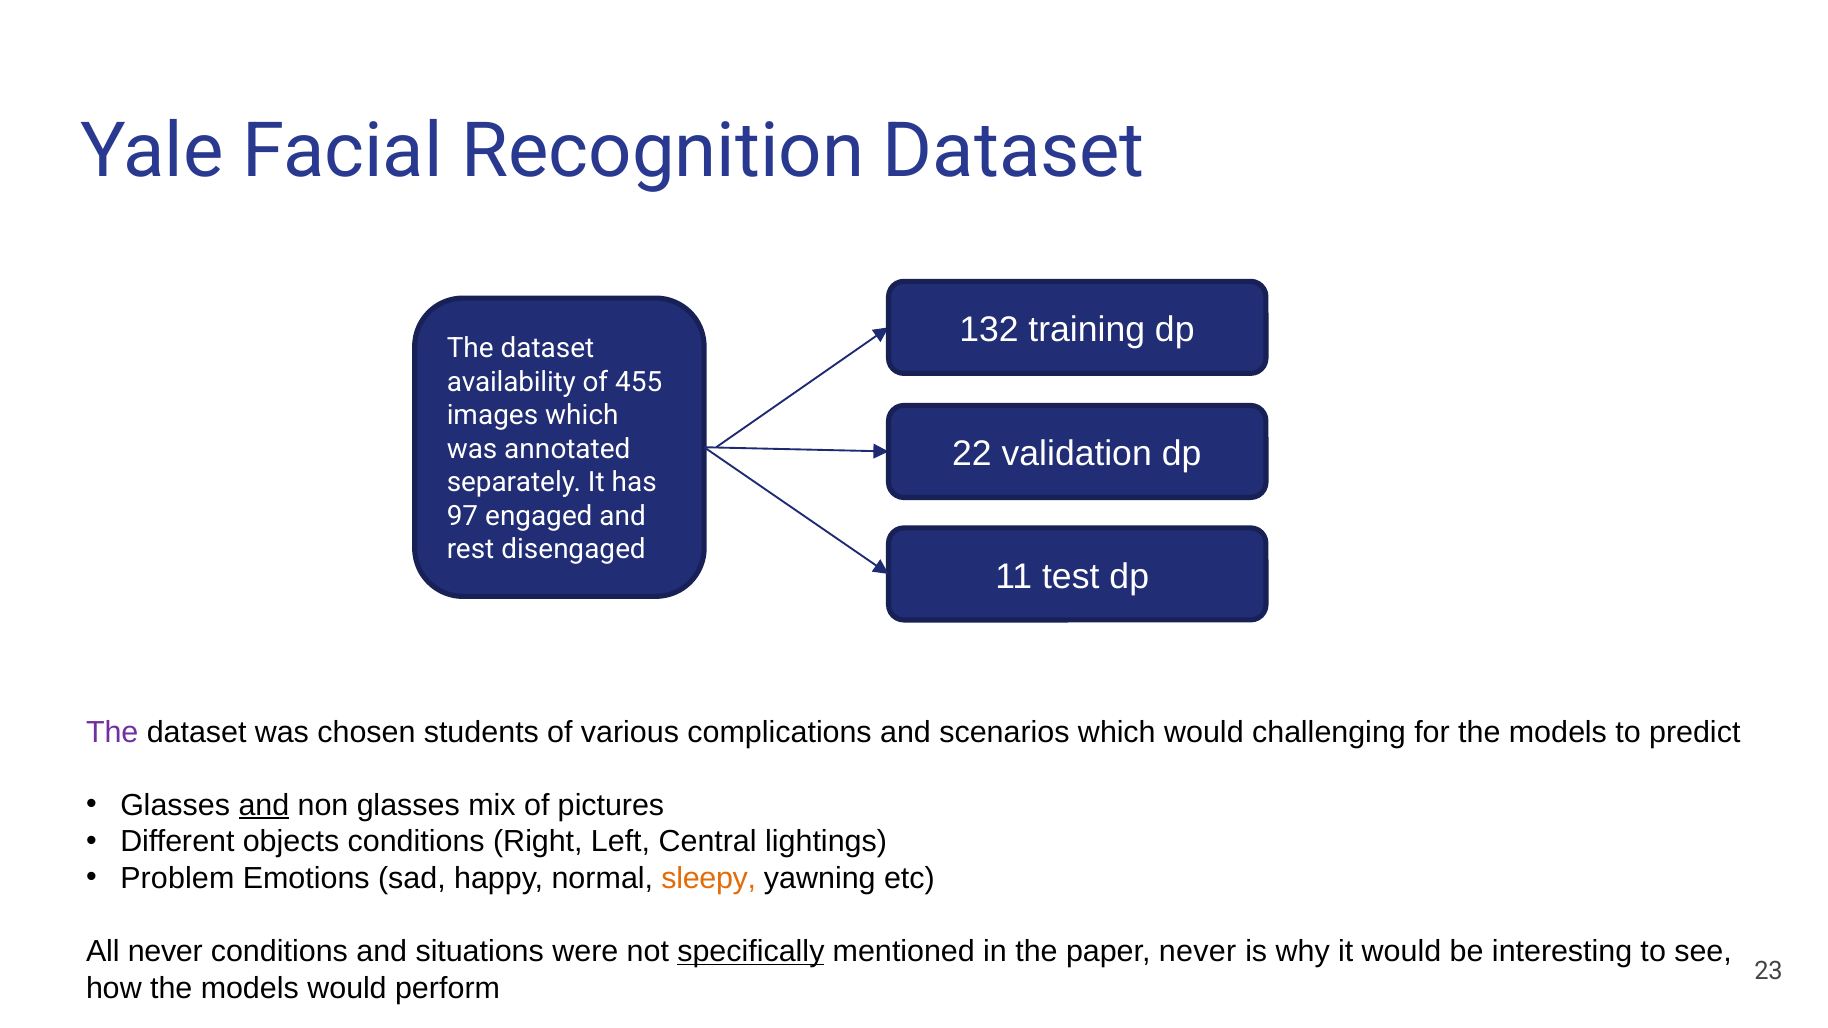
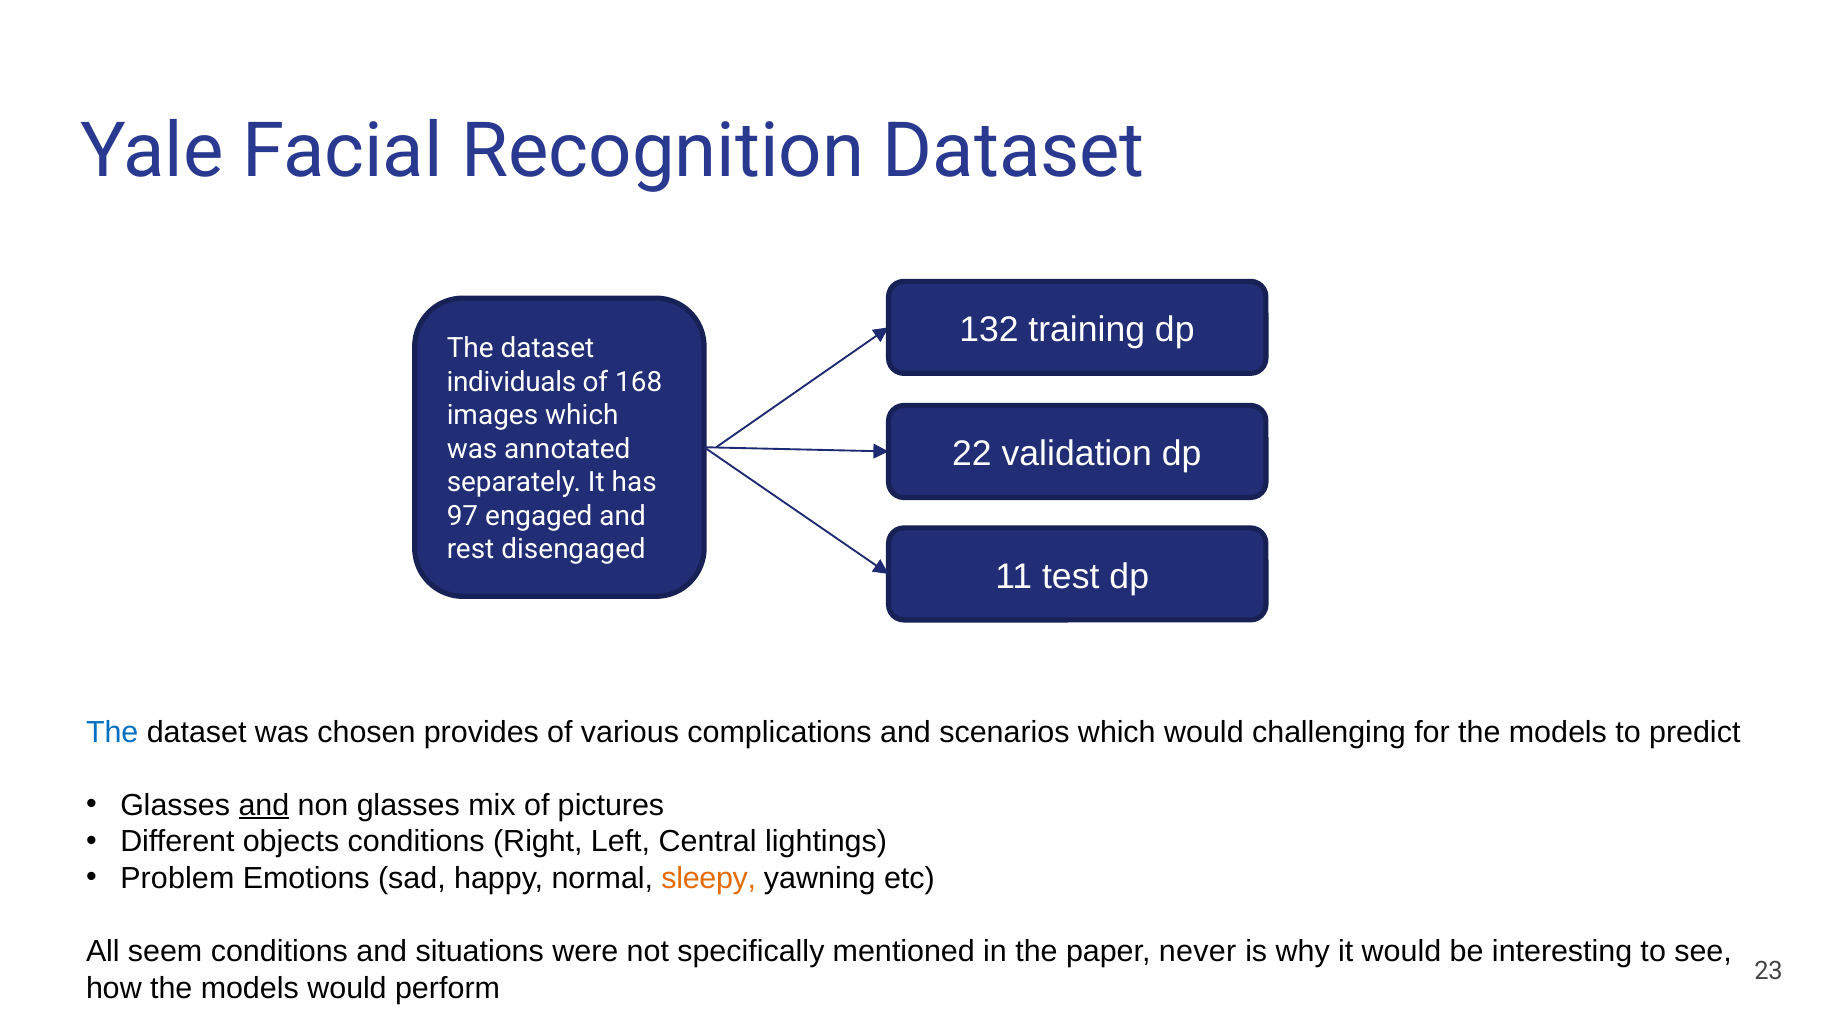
availability: availability -> individuals
455: 455 -> 168
The at (112, 732) colour: purple -> blue
students: students -> provides
All never: never -> seem
specifically underline: present -> none
